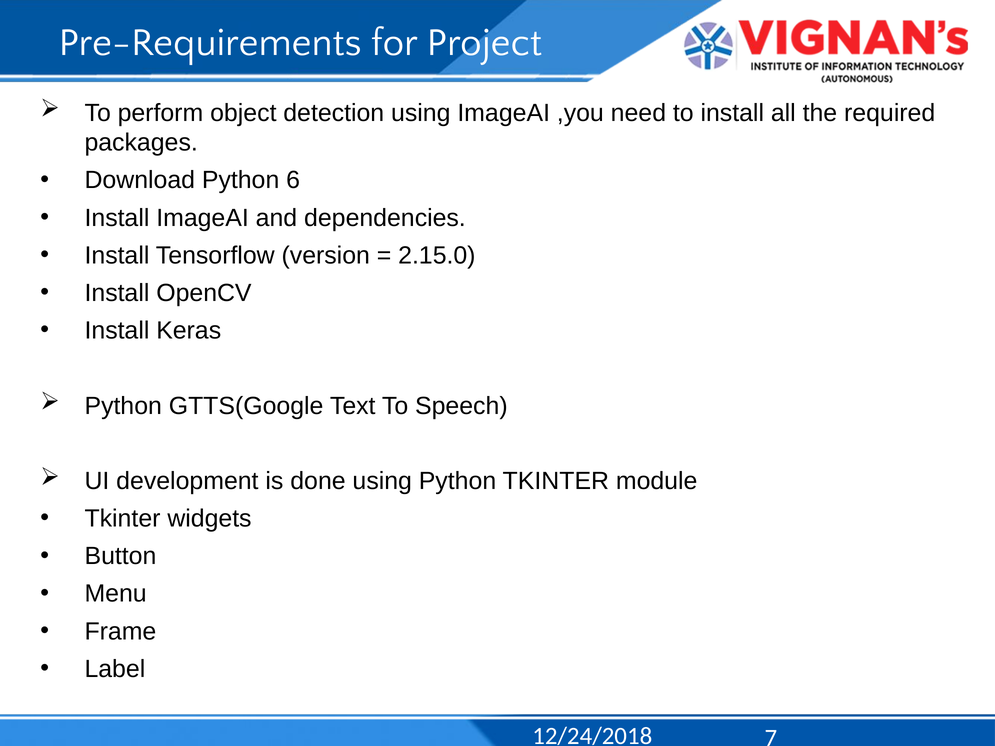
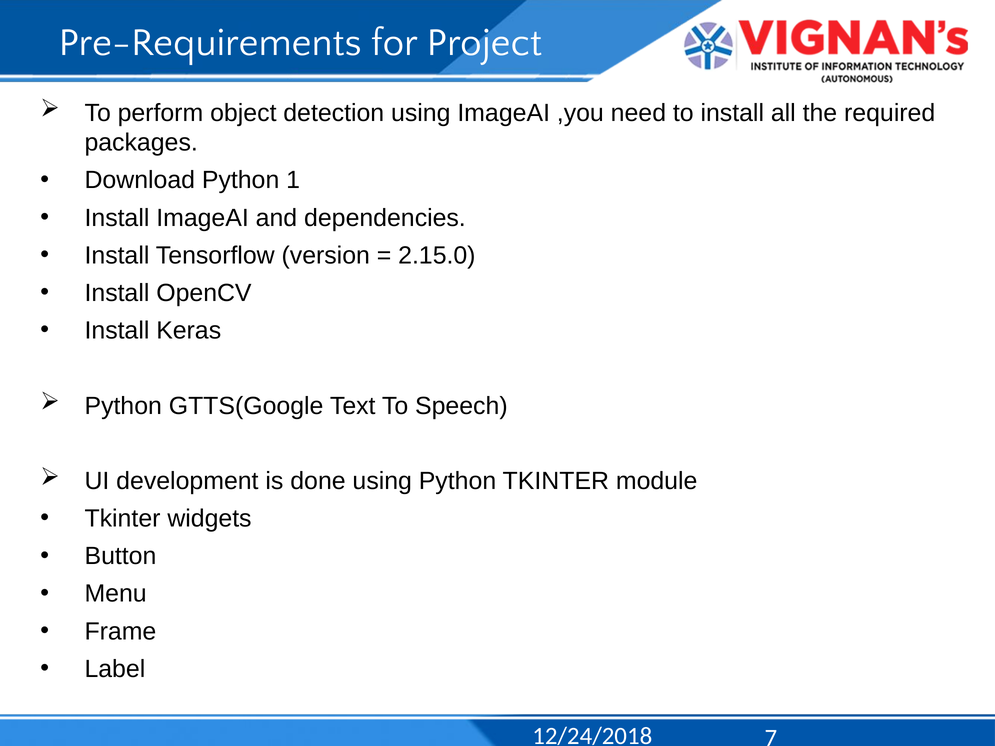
6: 6 -> 1
